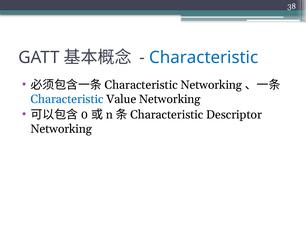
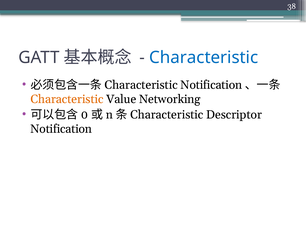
Characteristic Networking: Networking -> Notification
Characteristic at (67, 99) colour: blue -> orange
Networking at (61, 129): Networking -> Notification
